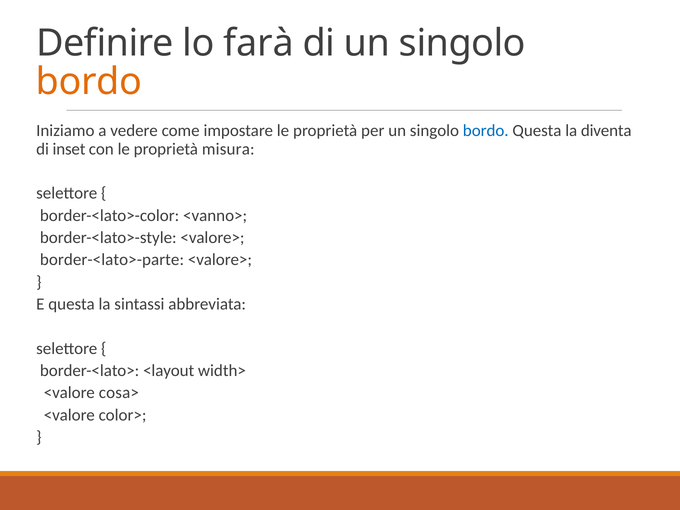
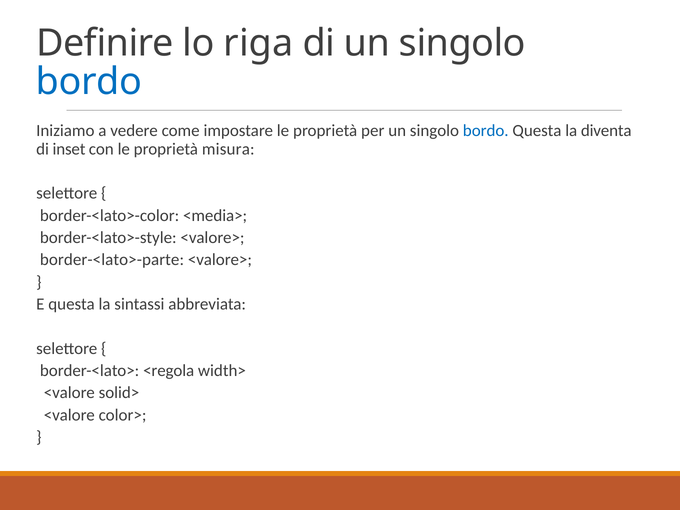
farà: farà -> riga
bordo at (89, 82) colour: orange -> blue
<vanno>: <vanno> -> <media>
<layout: <layout -> <regola
cosa>: cosa> -> solid>
